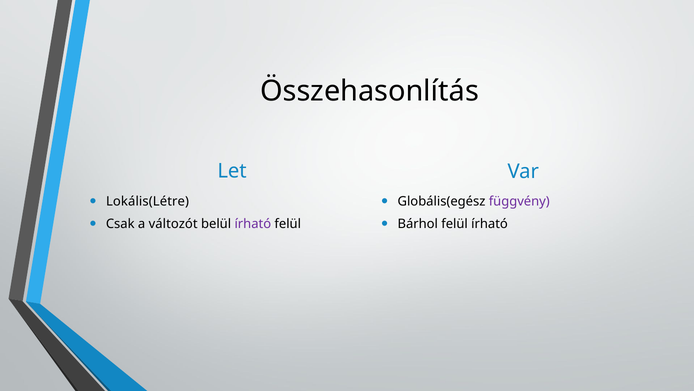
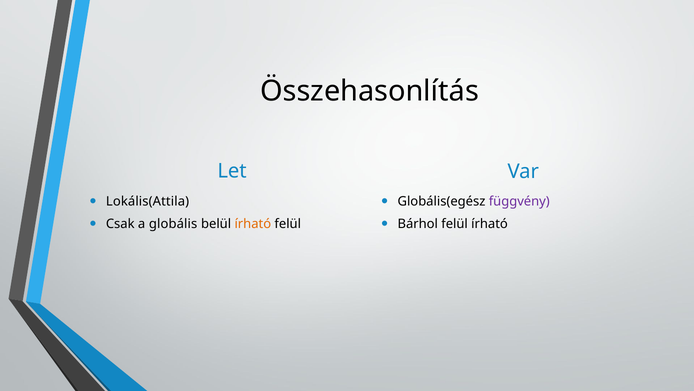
Lokális(Létre: Lokális(Létre -> Lokális(Attila
változót: változót -> globális
írható at (253, 224) colour: purple -> orange
